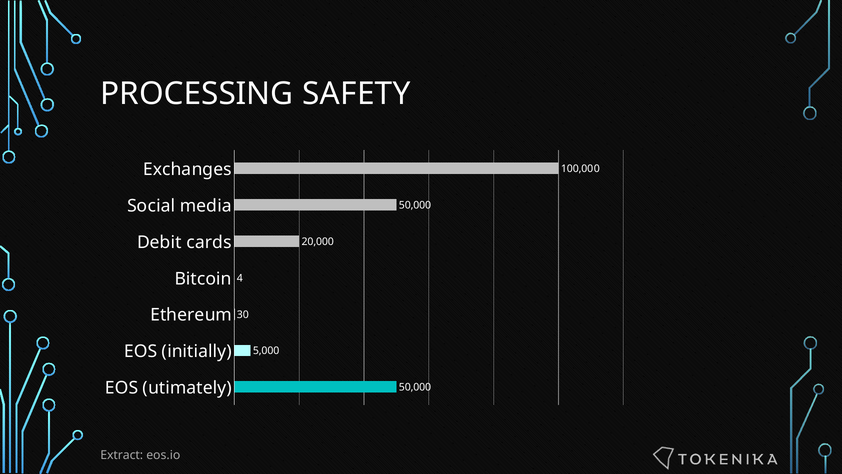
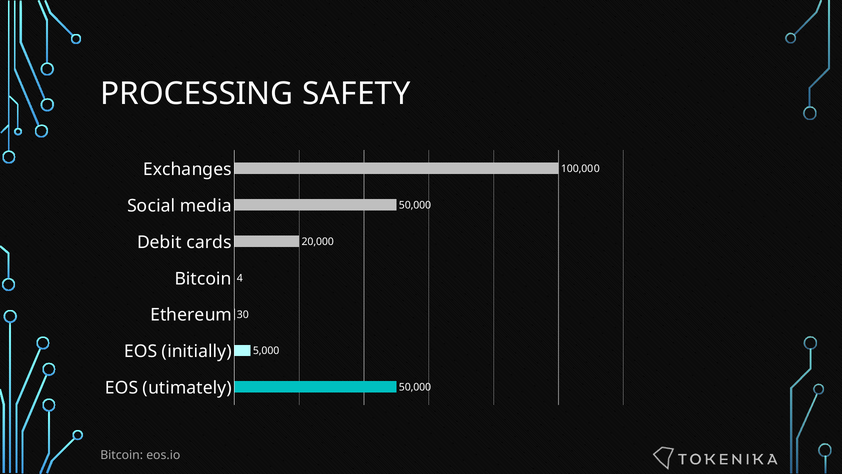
Extract at (122, 455): Extract -> Bitcoin
